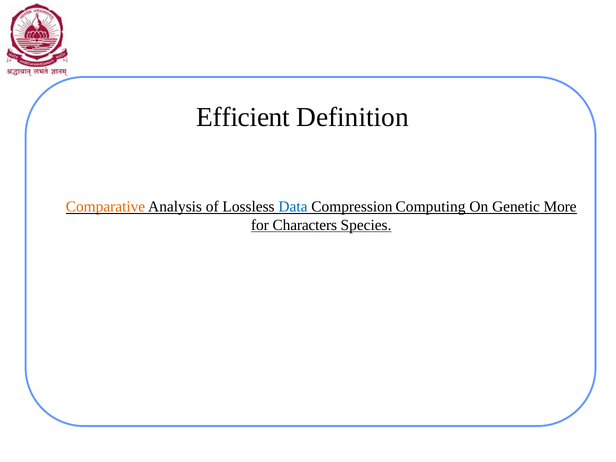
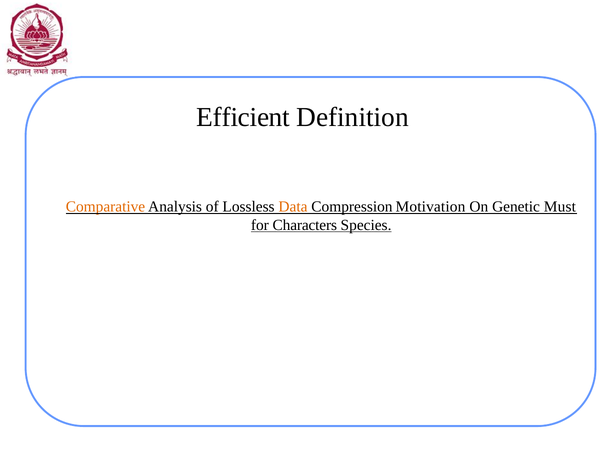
Data colour: blue -> orange
Computing: Computing -> Motivation
More: More -> Must
